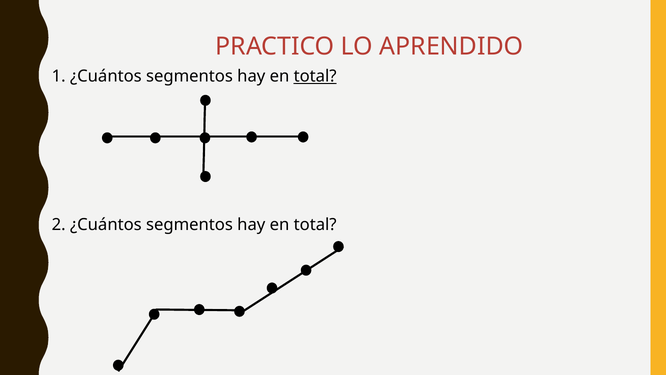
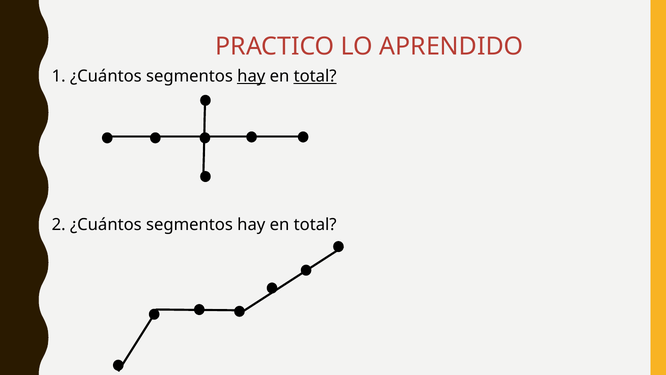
hay at (251, 76) underline: none -> present
